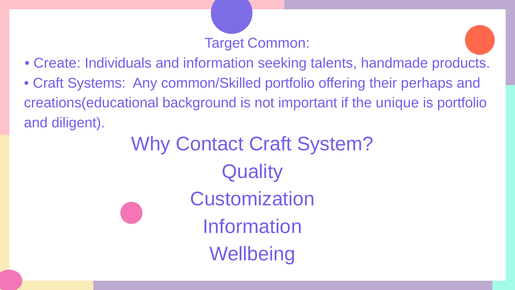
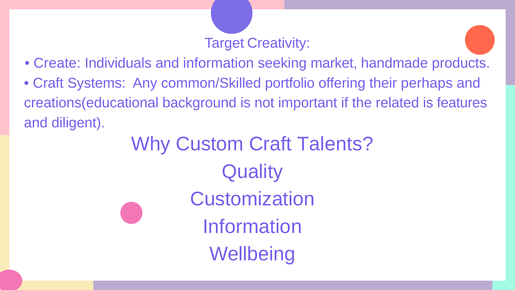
Common: Common -> Creativity
talents: talents -> market
unique: unique -> related
is portfolio: portfolio -> features
Contact: Contact -> Custom
System: System -> Talents
